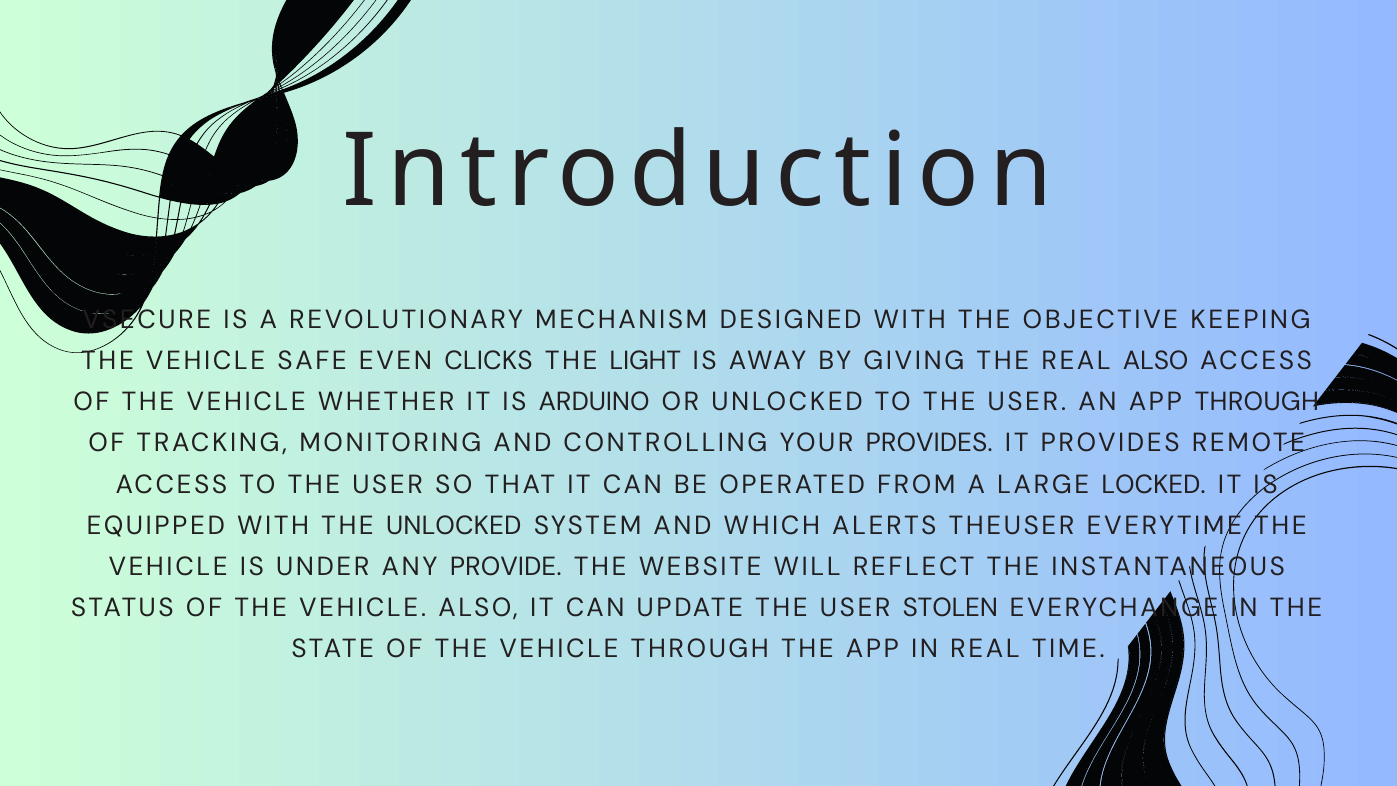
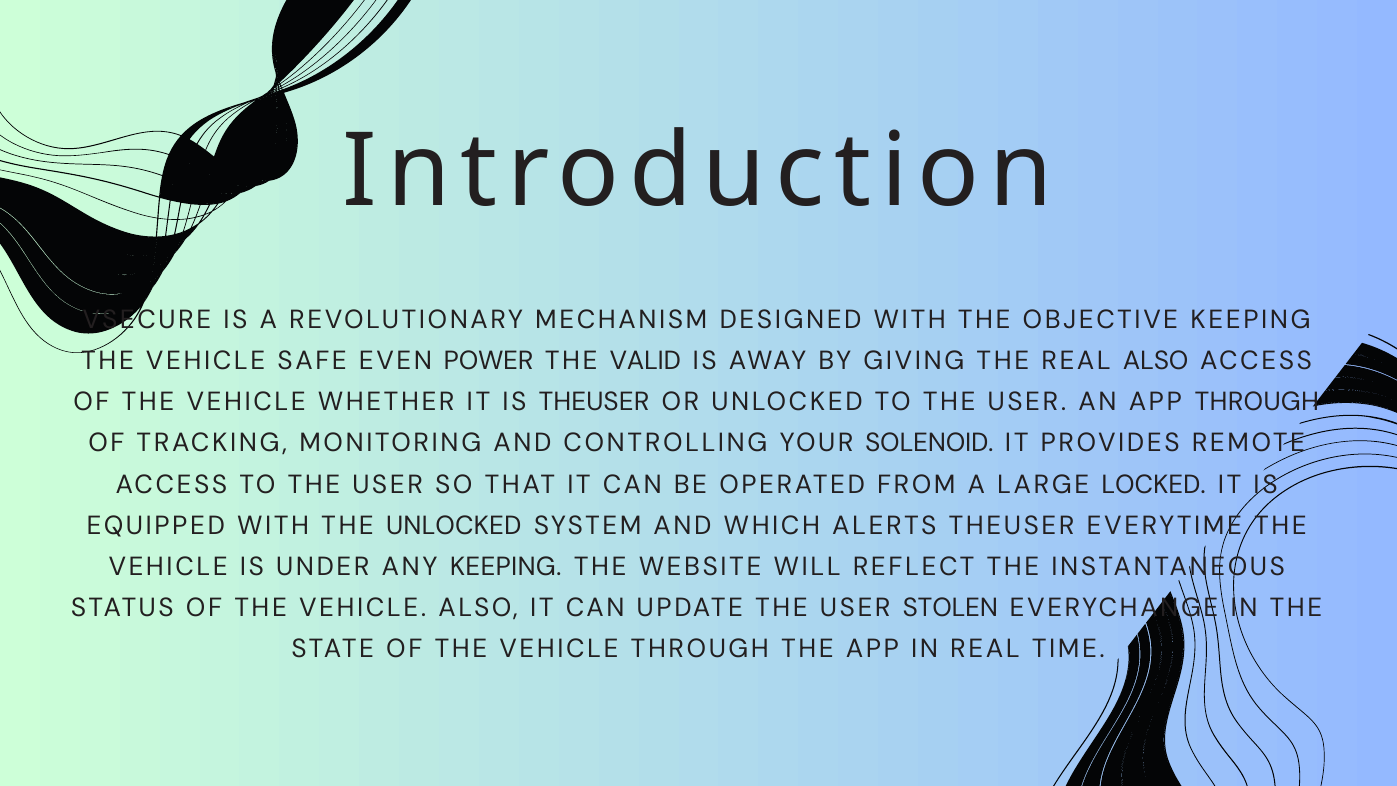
CLICKS: CLICKS -> POWER
LIGHT: LIGHT -> VALID
IS ARDUINO: ARDUINO -> THEUSER
YOUR PROVIDES: PROVIDES -> SOLENOID
ANY PROVIDE: PROVIDE -> KEEPING
